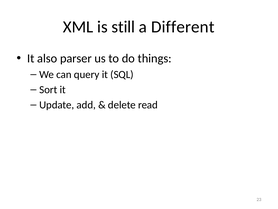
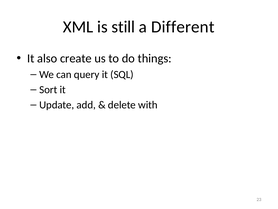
parser: parser -> create
read: read -> with
